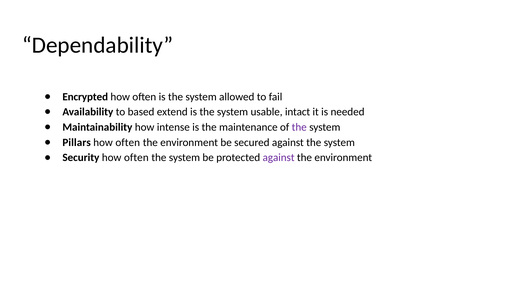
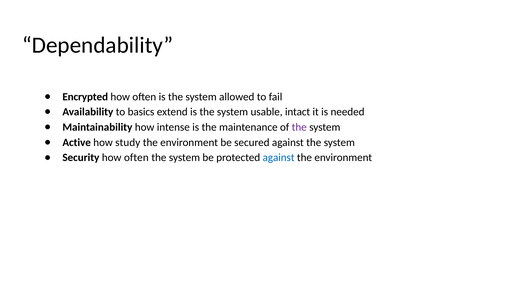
based: based -> basics
Pillars: Pillars -> Active
often at (128, 142): often -> study
against at (279, 158) colour: purple -> blue
